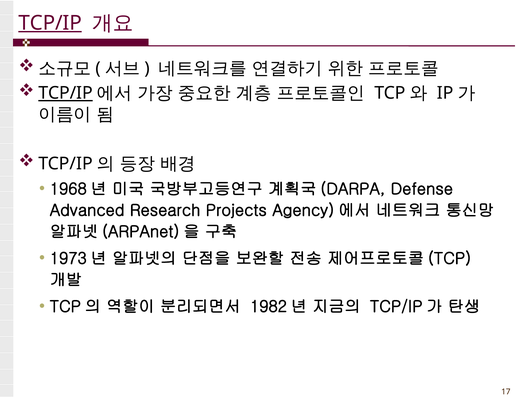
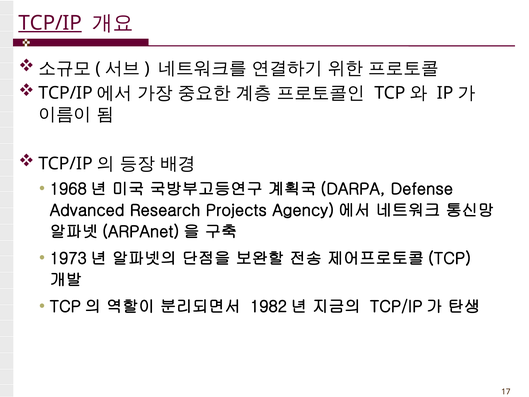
TCP/IP at (66, 93) underline: present -> none
